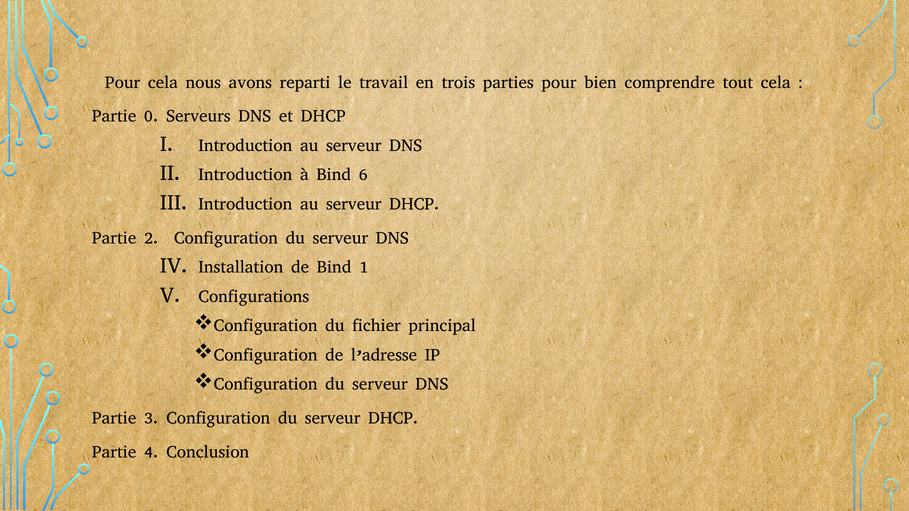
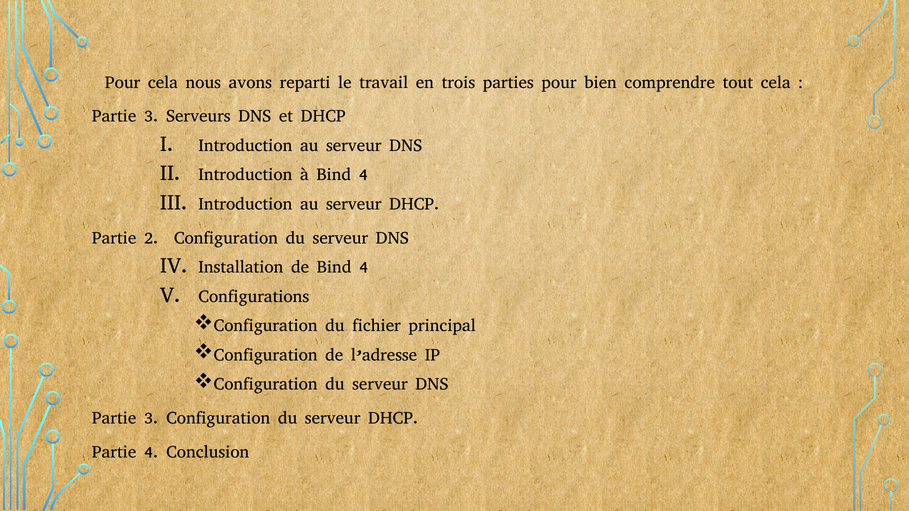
0 at (151, 116): 0 -> 3
à Bind 6: 6 -> 4
de Bind 1: 1 -> 4
